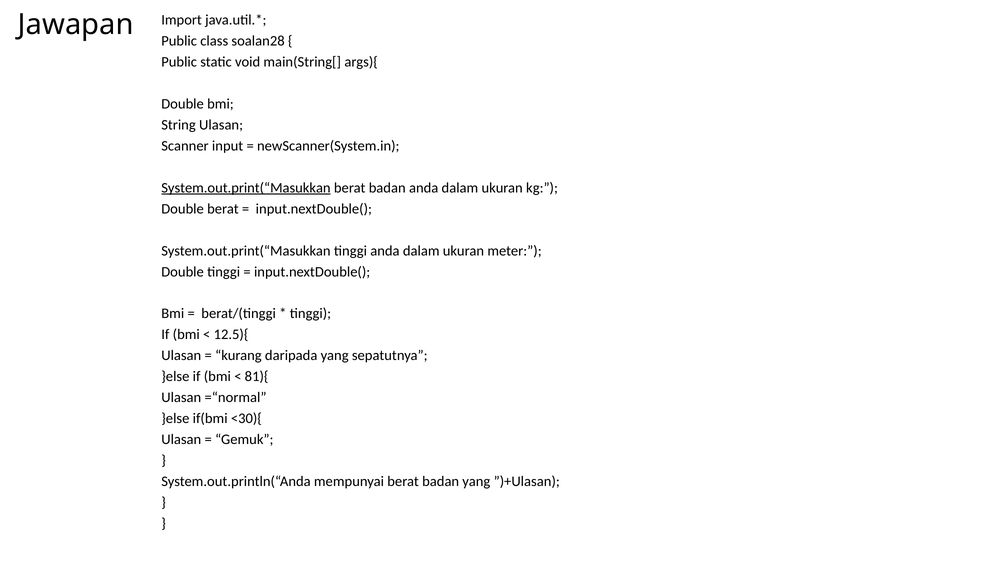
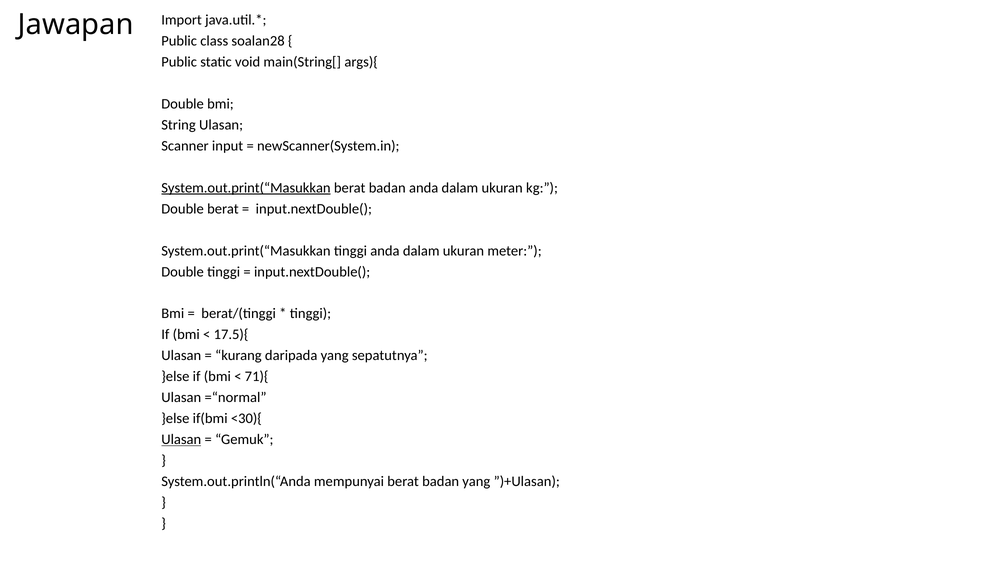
12.5){: 12.5){ -> 17.5){
81){: 81){ -> 71){
Ulasan at (181, 439) underline: none -> present
